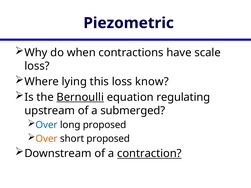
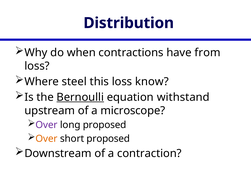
Piezometric: Piezometric -> Distribution
scale: scale -> from
lying: lying -> steel
regulating: regulating -> withstand
submerged: submerged -> microscope
Over at (46, 125) colour: blue -> purple
contraction underline: present -> none
